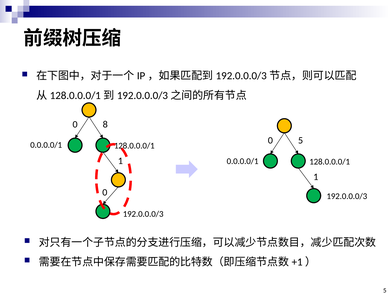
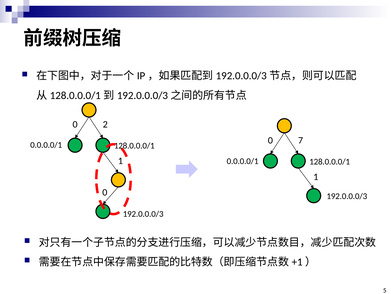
8: 8 -> 2
0 5: 5 -> 7
